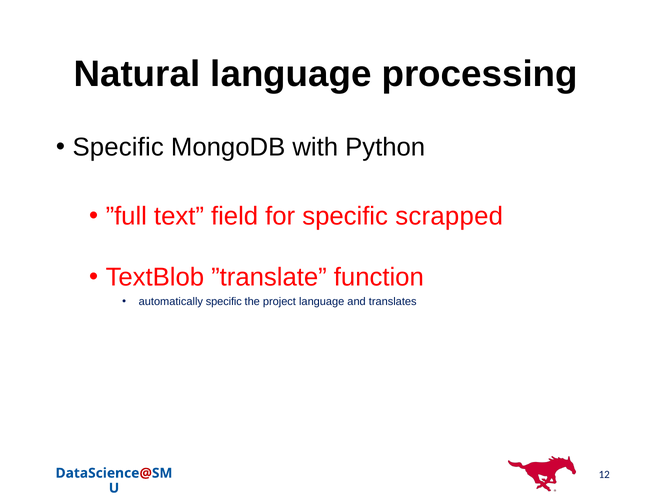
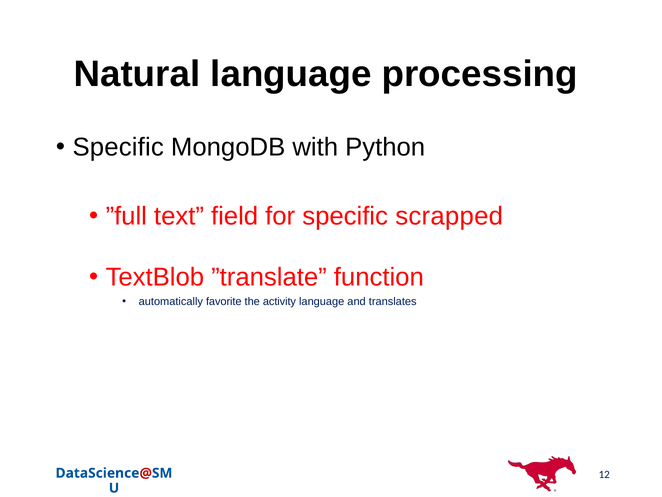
automatically specific: specific -> favorite
project: project -> activity
